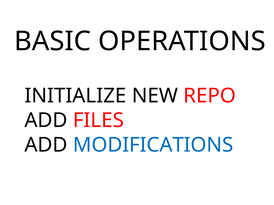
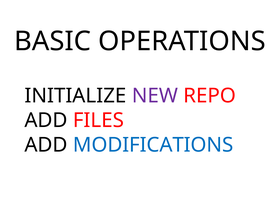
NEW colour: black -> purple
